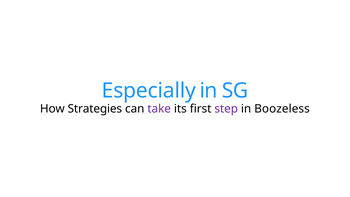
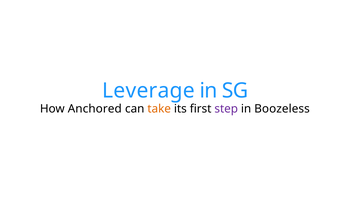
Especially: Especially -> Leverage
Strategies: Strategies -> Anchored
take colour: purple -> orange
